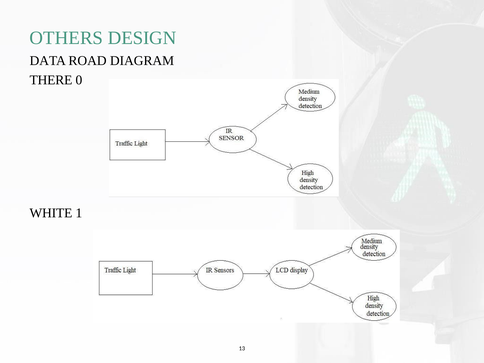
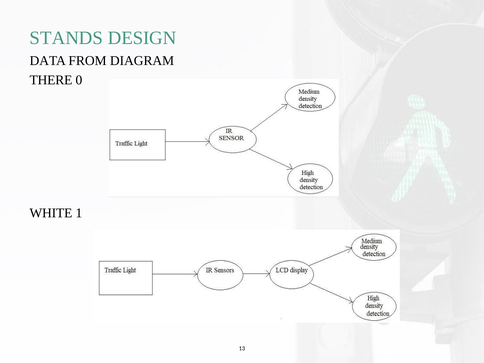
OTHERS: OTHERS -> STANDS
ROAD: ROAD -> FROM
